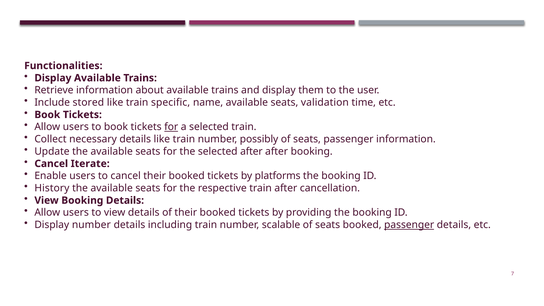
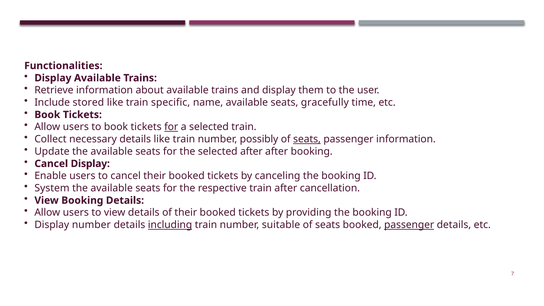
validation: validation -> gracefully
seats at (307, 139) underline: none -> present
Cancel Iterate: Iterate -> Display
platforms: platforms -> canceling
History: History -> System
including underline: none -> present
scalable: scalable -> suitable
